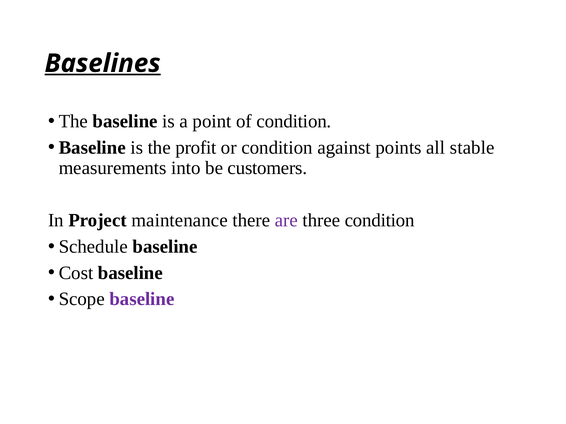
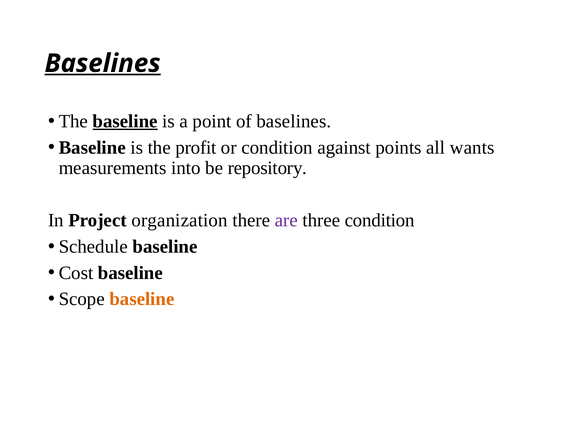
baseline at (125, 121) underline: none -> present
of condition: condition -> baselines
stable: stable -> wants
customers: customers -> repository
maintenance: maintenance -> organization
baseline at (142, 299) colour: purple -> orange
